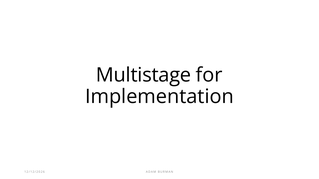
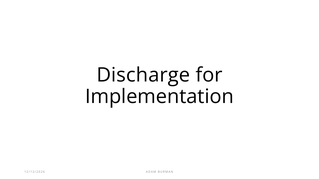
Multistage: Multistage -> Discharge
